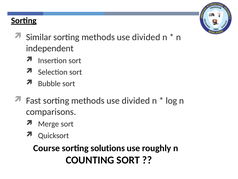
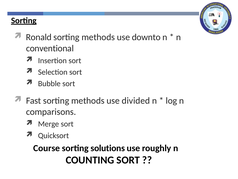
Similar: Similar -> Ronald
divided at (146, 37): divided -> downto
independent: independent -> conventional
